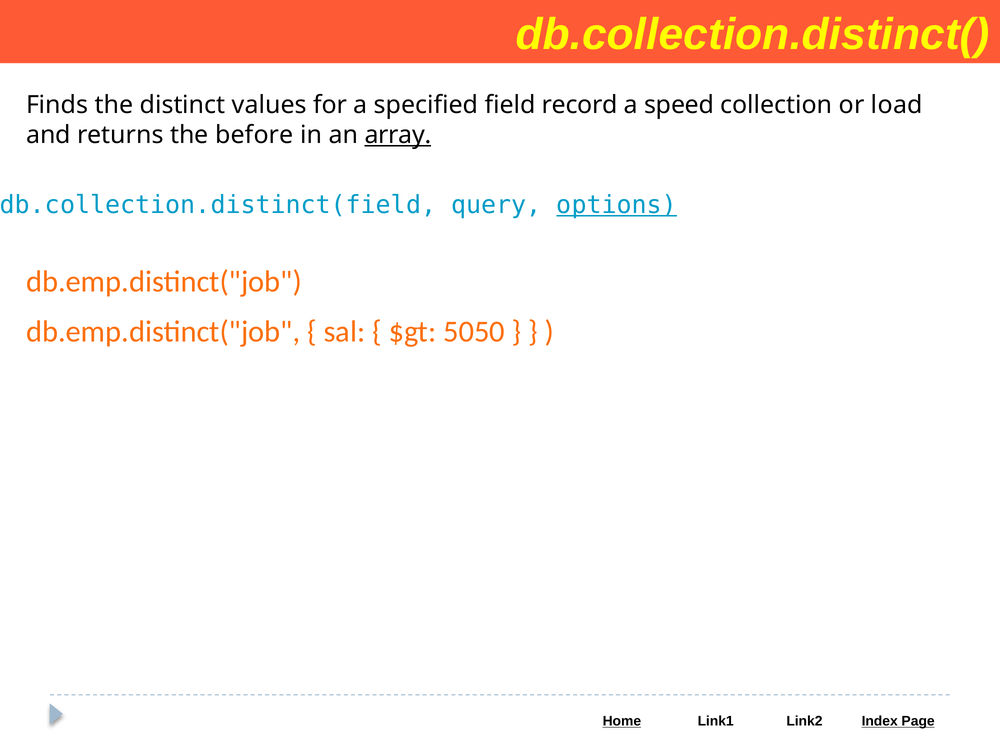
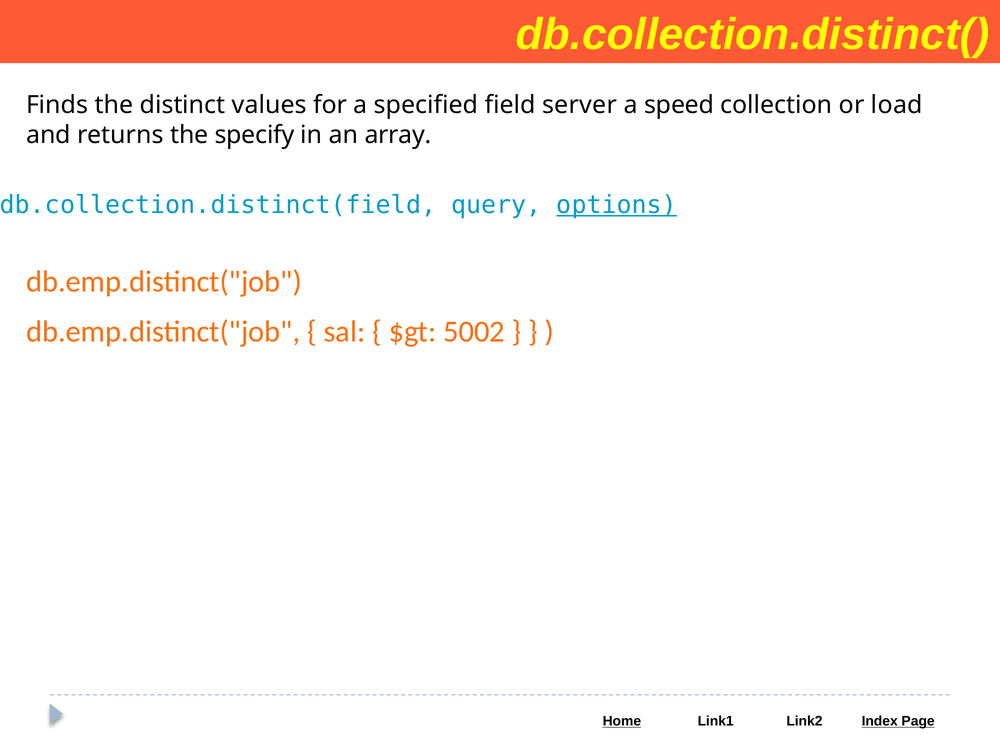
record: record -> server
before: before -> specify
array underline: present -> none
5050: 5050 -> 5002
